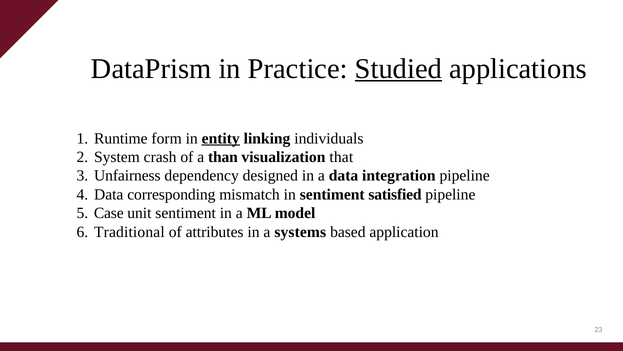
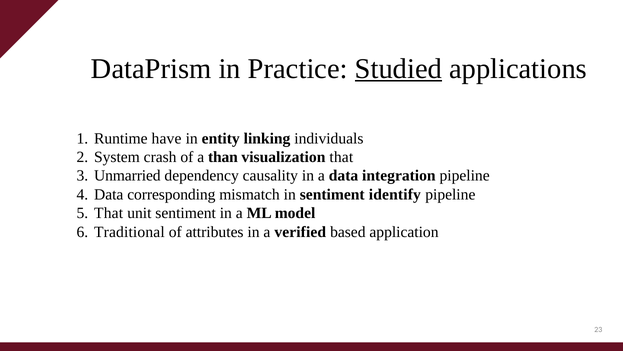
form: form -> have
entity underline: present -> none
Unfairness: Unfairness -> Unmarried
designed: designed -> causality
satisfied: satisfied -> identify
Case at (109, 213): Case -> That
systems: systems -> verified
